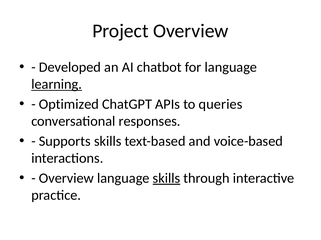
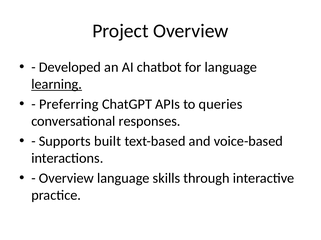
Optimized: Optimized -> Preferring
Supports skills: skills -> built
skills at (166, 179) underline: present -> none
